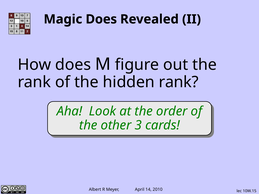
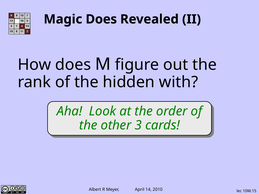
hidden rank: rank -> with
